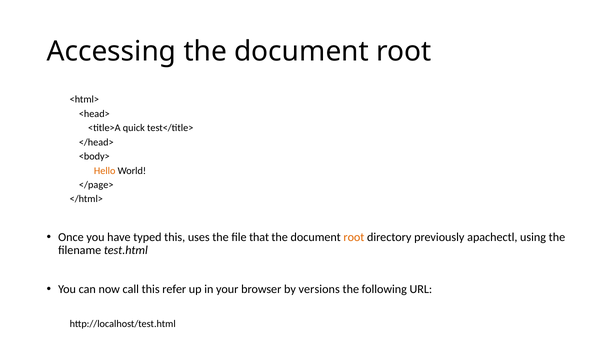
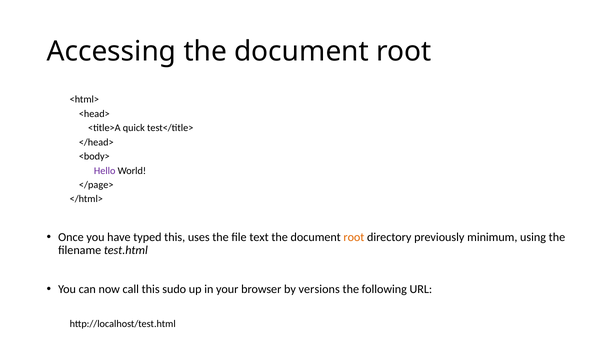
Hello colour: orange -> purple
that: that -> text
apachectl: apachectl -> minimum
refer: refer -> sudo
